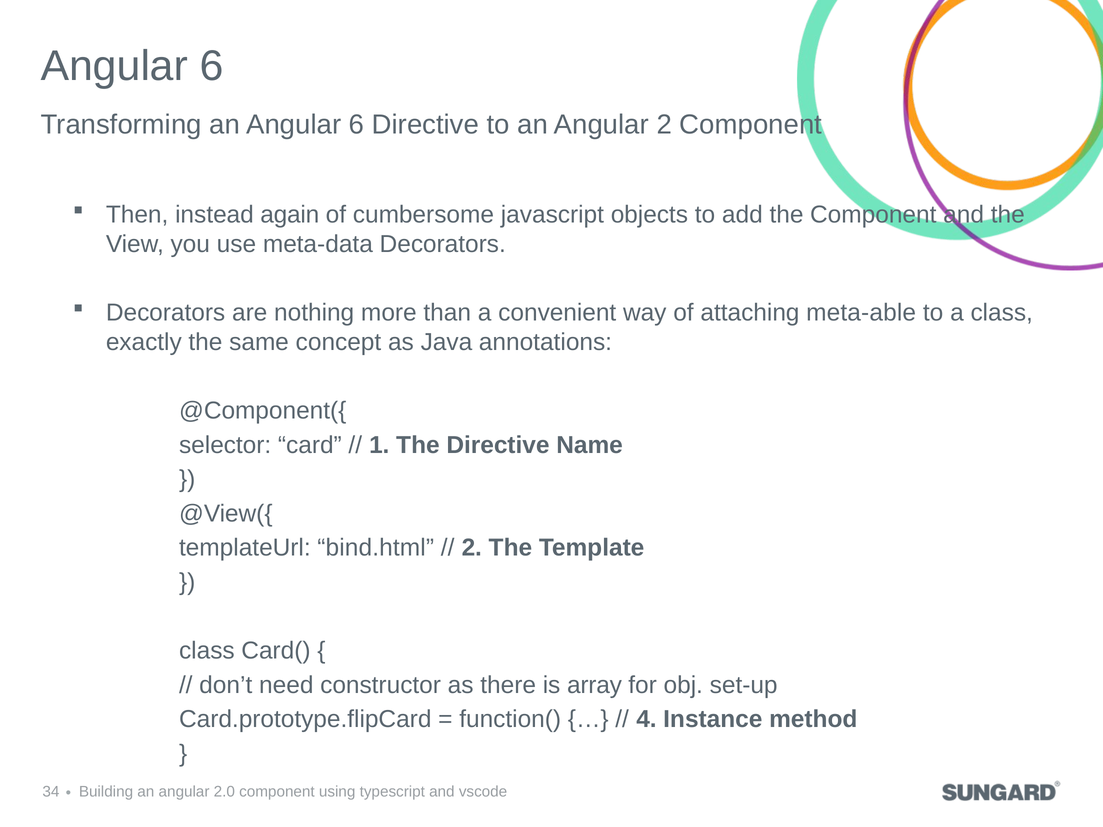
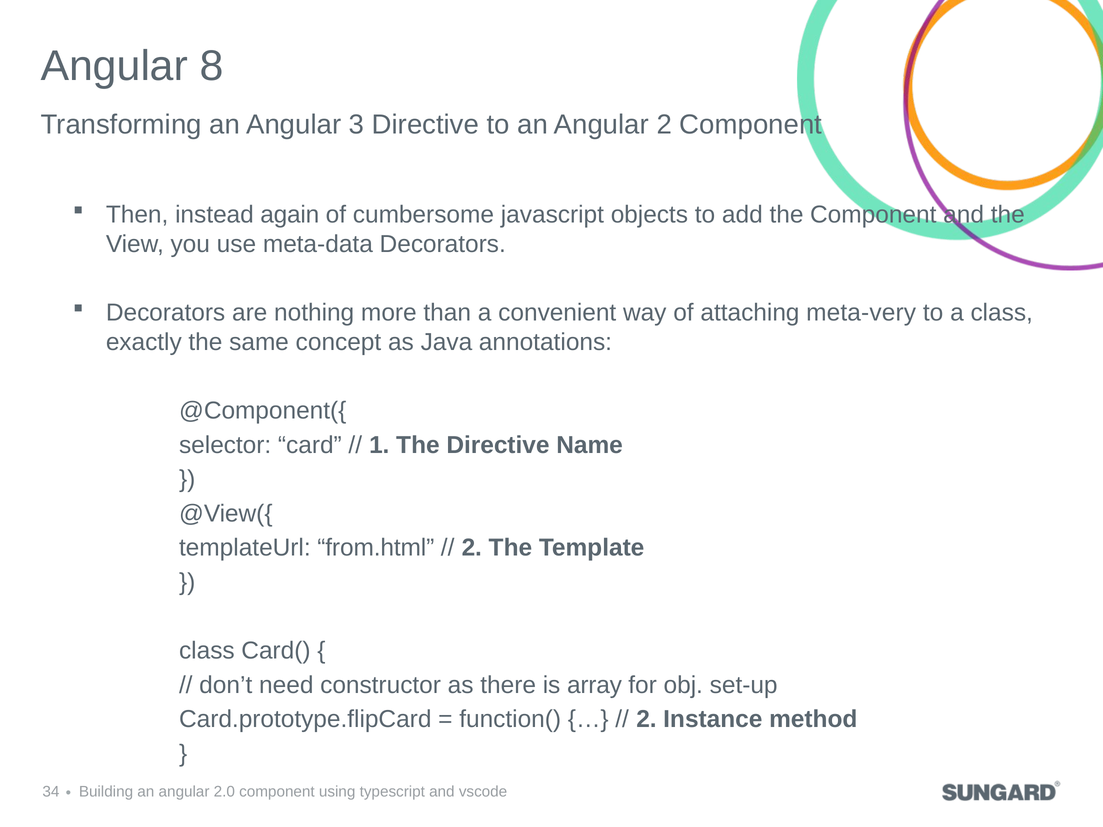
6 at (212, 66): 6 -> 8
an Angular 6: 6 -> 3
meta-able: meta-able -> meta-very
bind.html: bind.html -> from.html
4 at (646, 720): 4 -> 2
